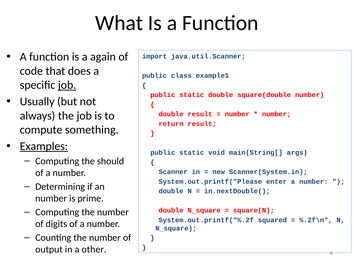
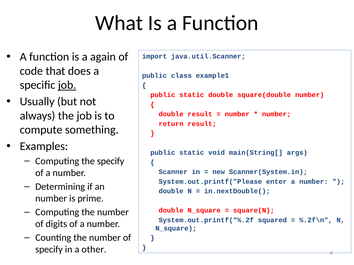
Examples underline: present -> none
the should: should -> specify
output at (49, 250): output -> specify
